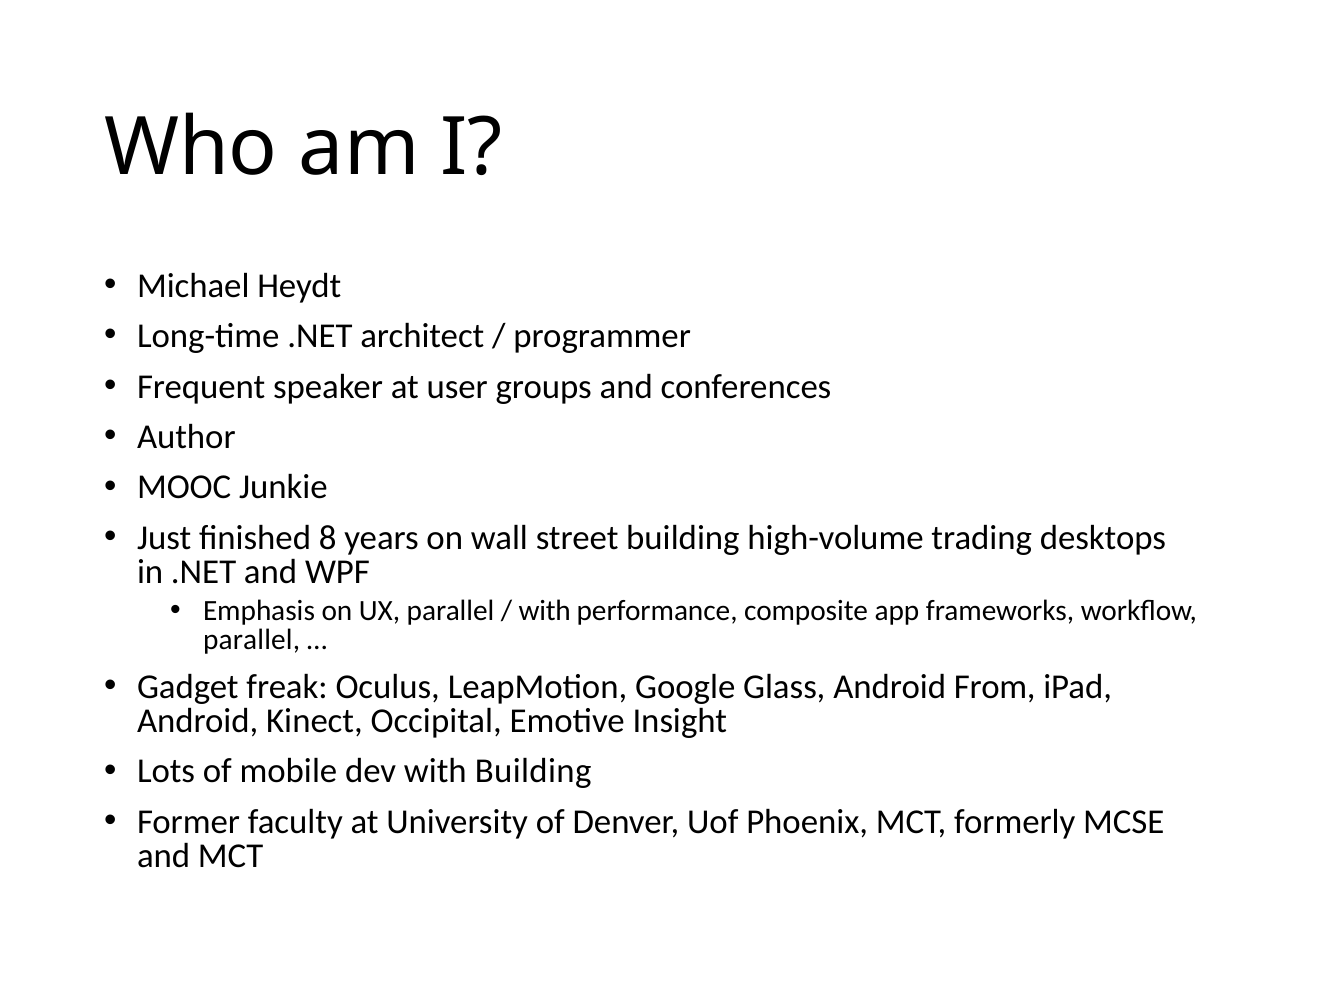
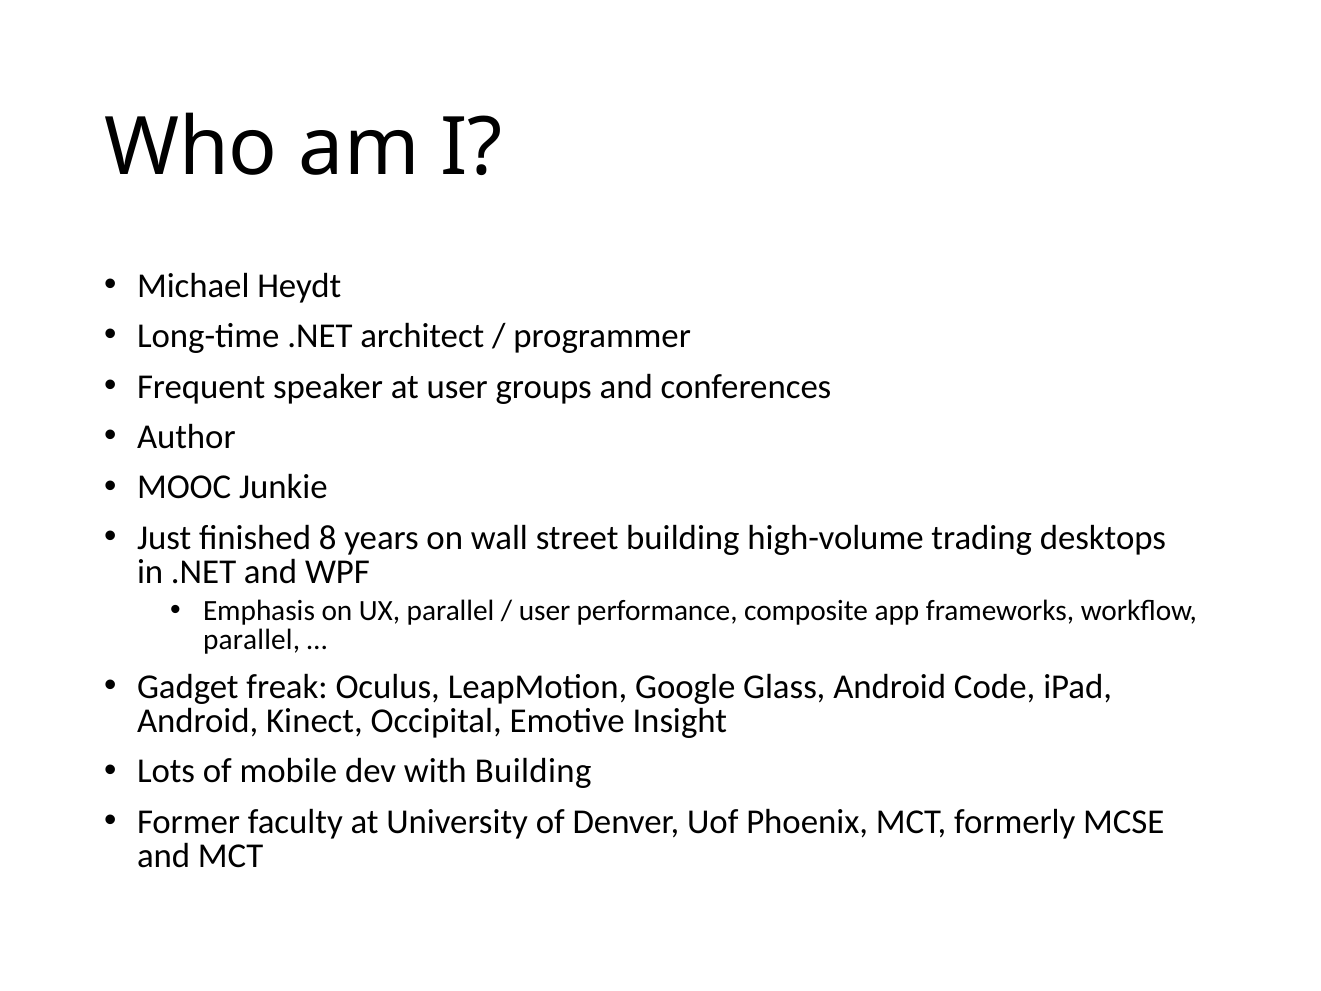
with at (545, 611): with -> user
From: From -> Code
